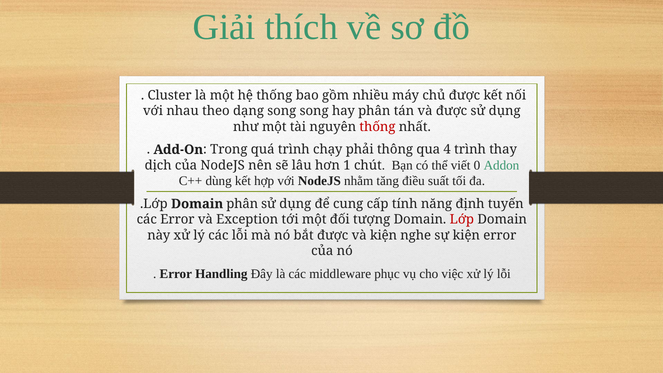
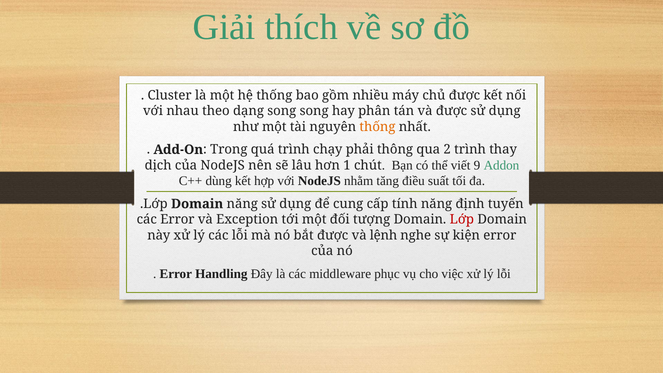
thống at (377, 127) colour: red -> orange
4: 4 -> 2
0: 0 -> 9
Domain phân: phân -> năng
và kiện: kiện -> lệnh
